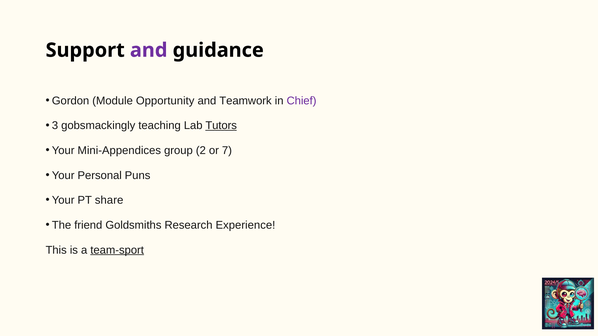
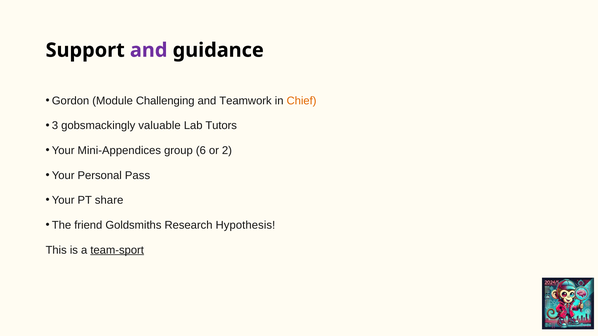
Opportunity: Opportunity -> Challenging
Chief colour: purple -> orange
teaching: teaching -> valuable
Tutors underline: present -> none
2: 2 -> 6
7: 7 -> 2
Puns: Puns -> Pass
Experience: Experience -> Hypothesis
